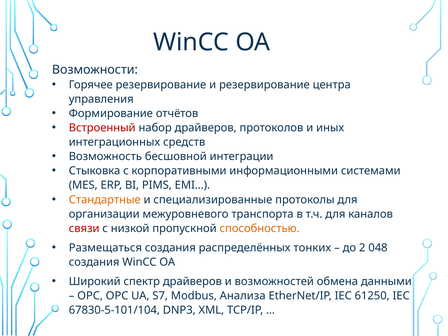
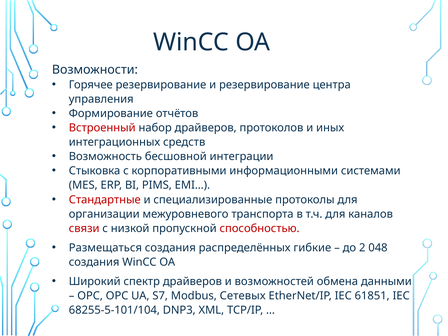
Стандартные colour: orange -> red
способностью colour: orange -> red
тонких: тонких -> гибкие
Анализа: Анализа -> Сетевых
61250: 61250 -> 61851
67830-5-101/104: 67830-5-101/104 -> 68255-5-101/104
